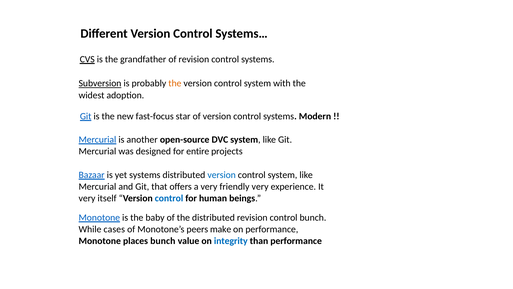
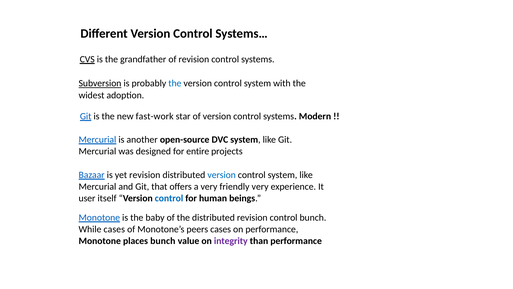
the at (175, 83) colour: orange -> blue
fast-focus: fast-focus -> fast-work
yet systems: systems -> revision
very at (87, 198): very -> user
peers make: make -> cases
integrity colour: blue -> purple
